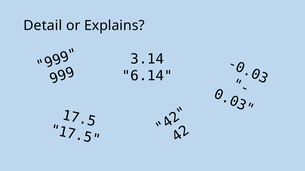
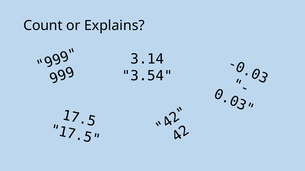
Detail: Detail -> Count
6.14: 6.14 -> 3.54
